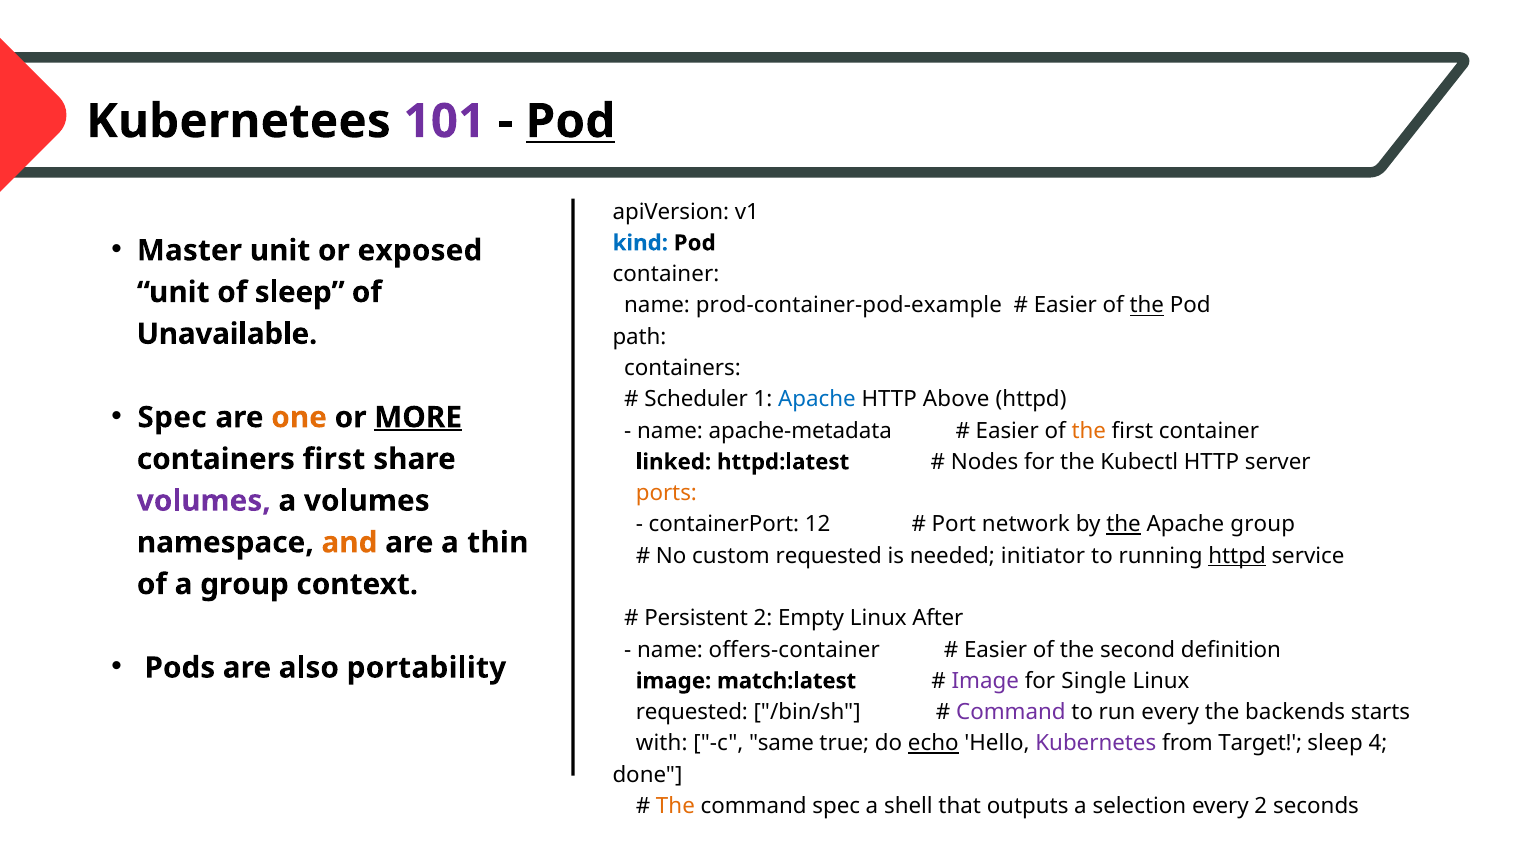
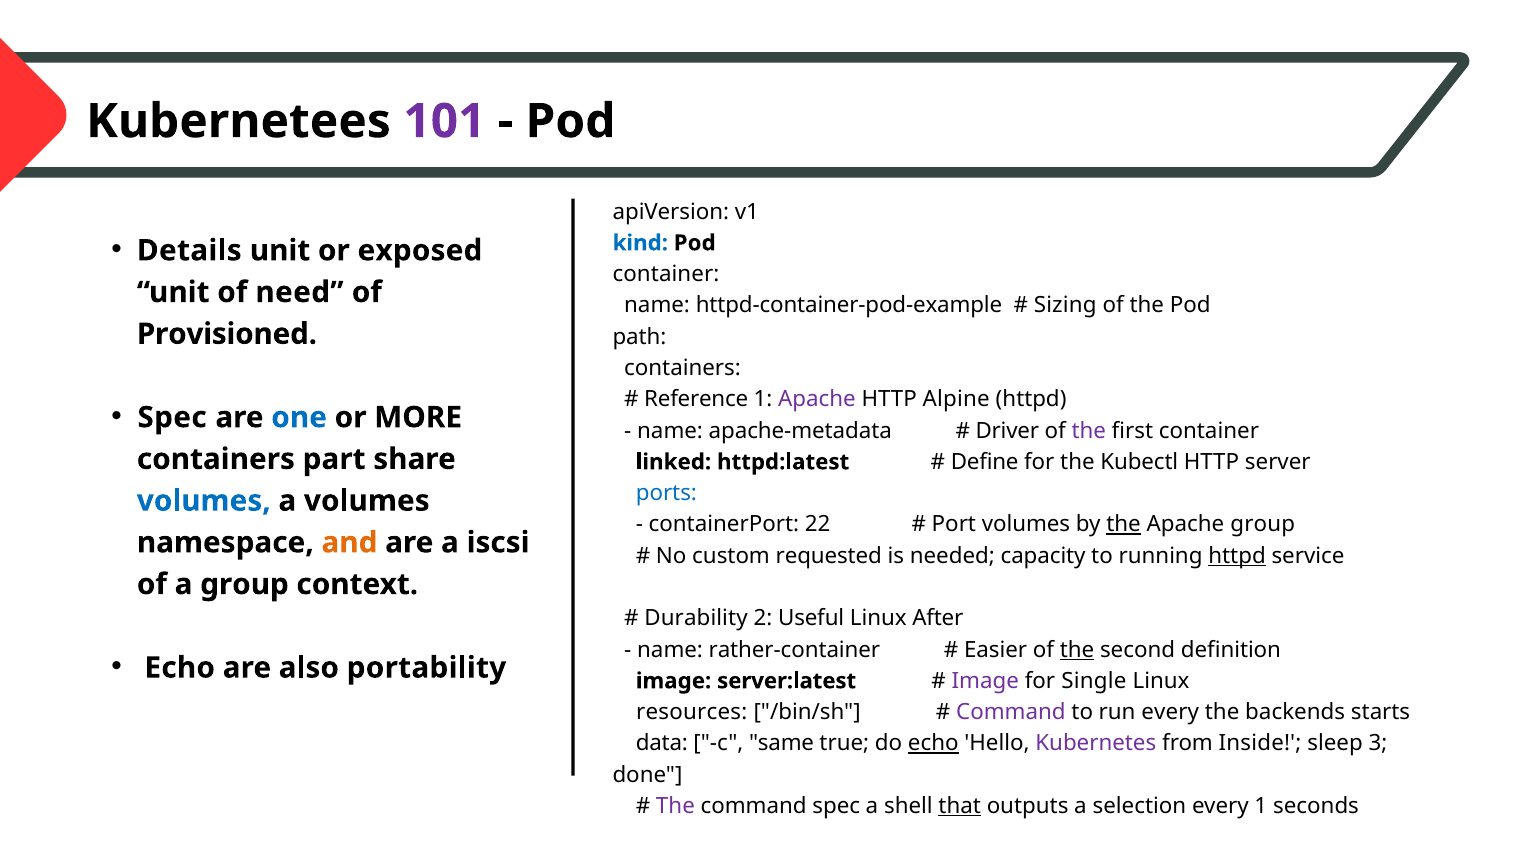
Pod at (571, 121) underline: present -> none
Master: Master -> Details
of sleep: sleep -> need
prod-container-pod-example: prod-container-pod-example -> httpd-container-pod-example
Easier at (1065, 305): Easier -> Sizing
the at (1147, 305) underline: present -> none
Unavailable: Unavailable -> Provisioned
Scheduler: Scheduler -> Reference
Apache at (817, 399) colour: blue -> purple
Above: Above -> Alpine
one colour: orange -> blue
MORE underline: present -> none
Easier at (1007, 431): Easier -> Driver
the at (1089, 431) colour: orange -> purple
containers first: first -> part
Nodes: Nodes -> Define
ports colour: orange -> blue
volumes at (204, 501) colour: purple -> blue
12: 12 -> 22
Port network: network -> volumes
thin: thin -> iscsi
initiator: initiator -> capacity
Persistent: Persistent -> Durability
Empty: Empty -> Useful
offers-container: offers-container -> rather-container
the at (1077, 649) underline: none -> present
Pods at (180, 668): Pods -> Echo
match:latest: match:latest -> server:latest
requested at (692, 712): requested -> resources
with: with -> data
Target: Target -> Inside
4: 4 -> 3
The at (675, 806) colour: orange -> purple
that underline: none -> present
every 2: 2 -> 1
